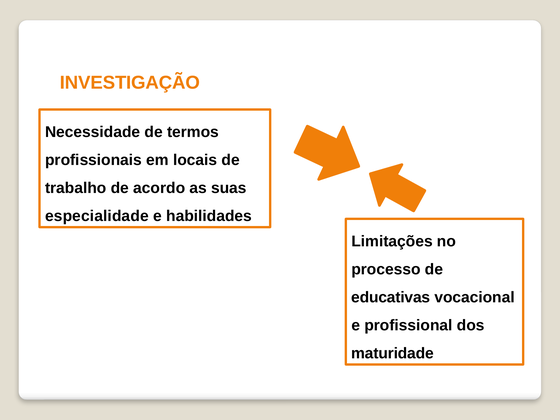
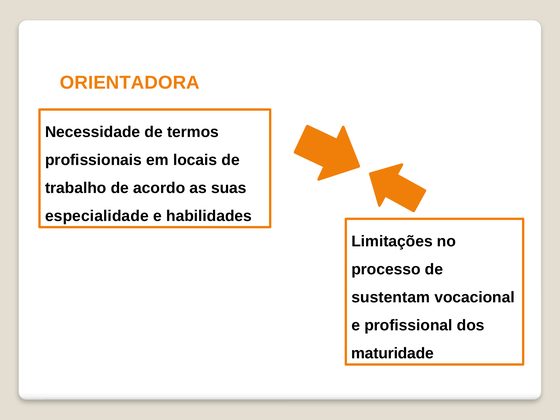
INVESTIGAÇÃO: INVESTIGAÇÃO -> ORIENTADORA
educativas: educativas -> sustentam
